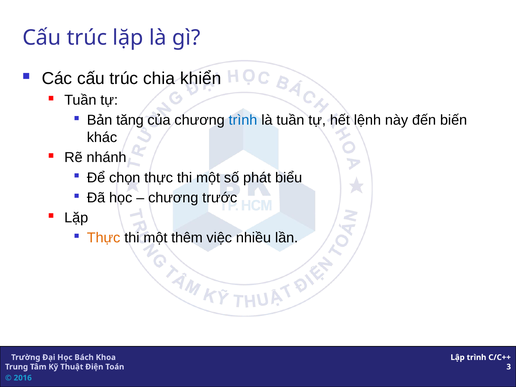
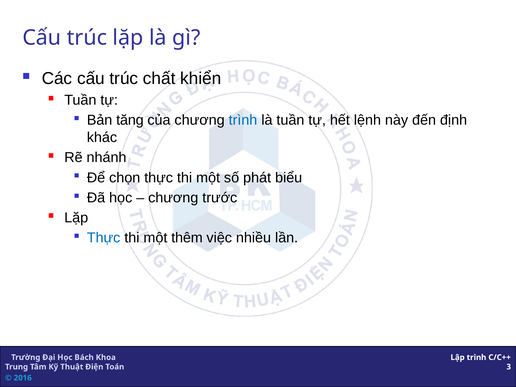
chia: chia -> chất
biến: biến -> định
Thực at (104, 238) colour: orange -> blue
